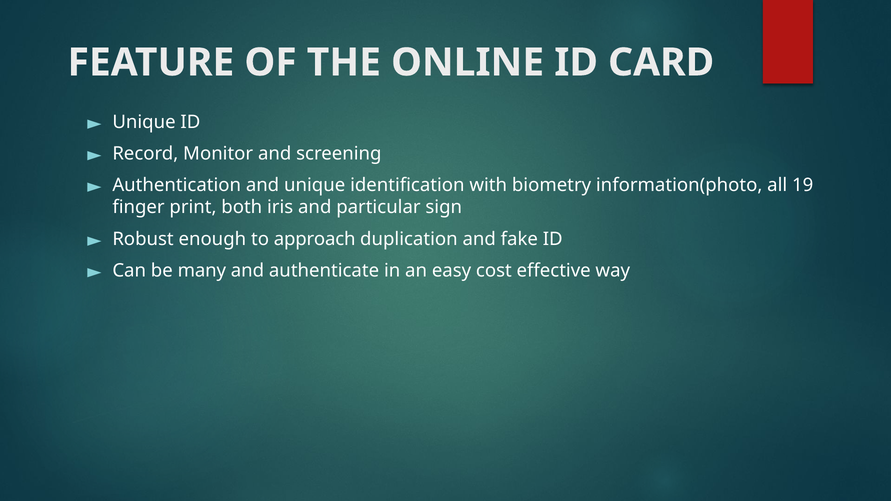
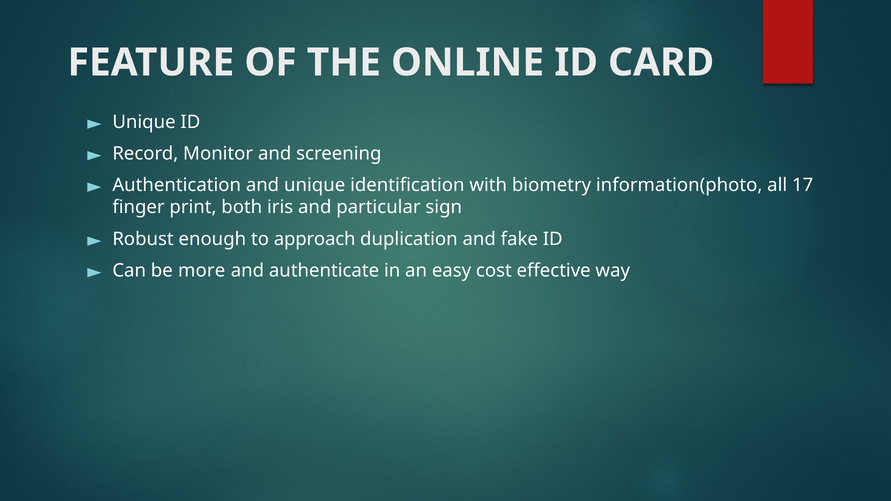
19: 19 -> 17
many: many -> more
